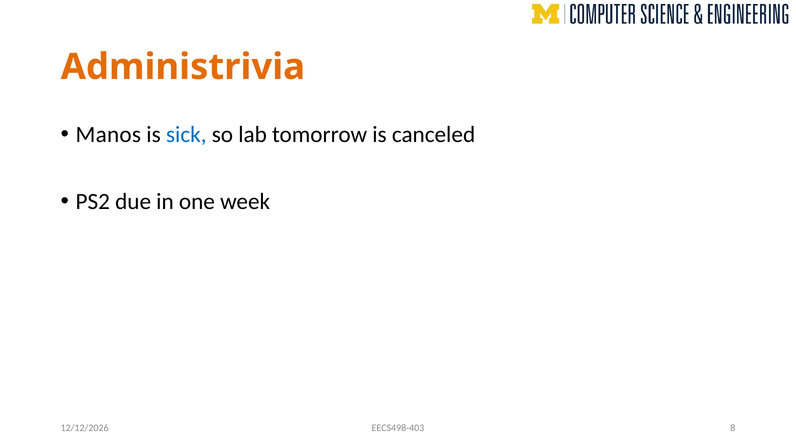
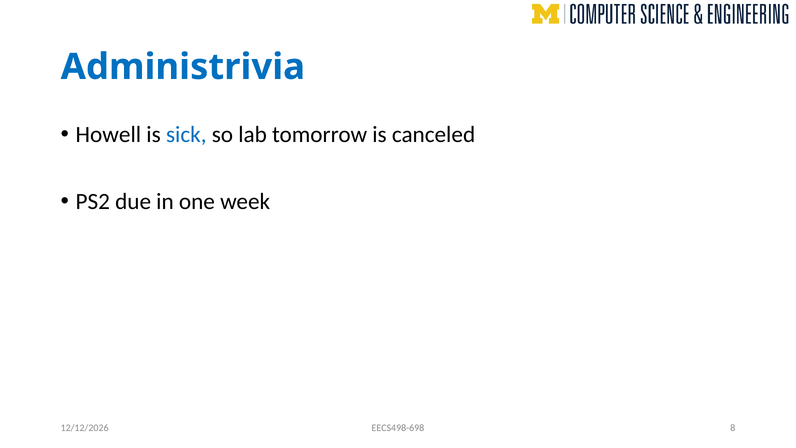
Administrivia colour: orange -> blue
Manos: Manos -> Howell
EECS498-403: EECS498-403 -> EECS498-698
